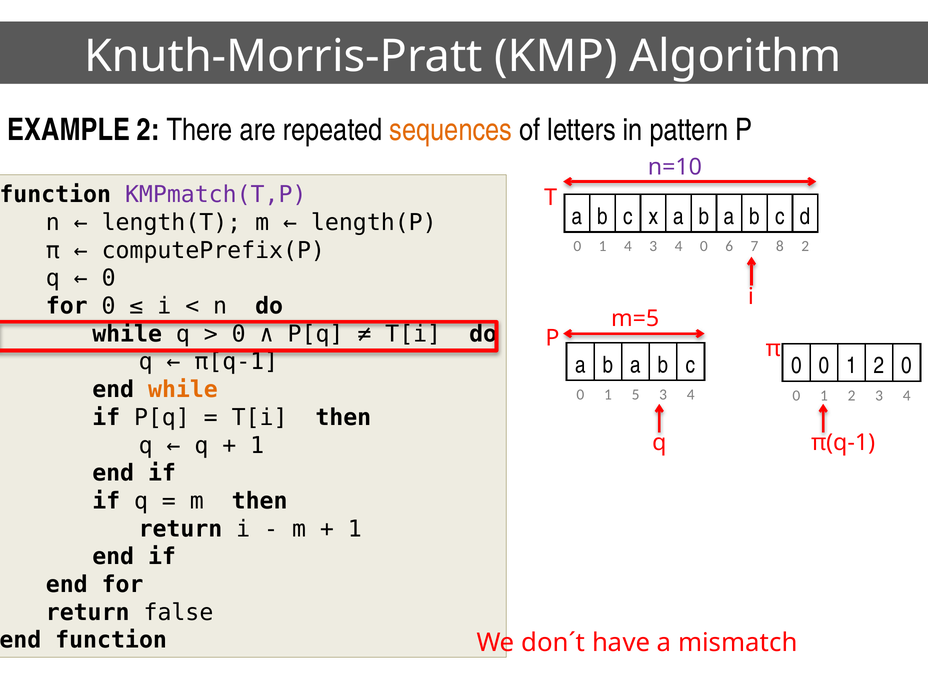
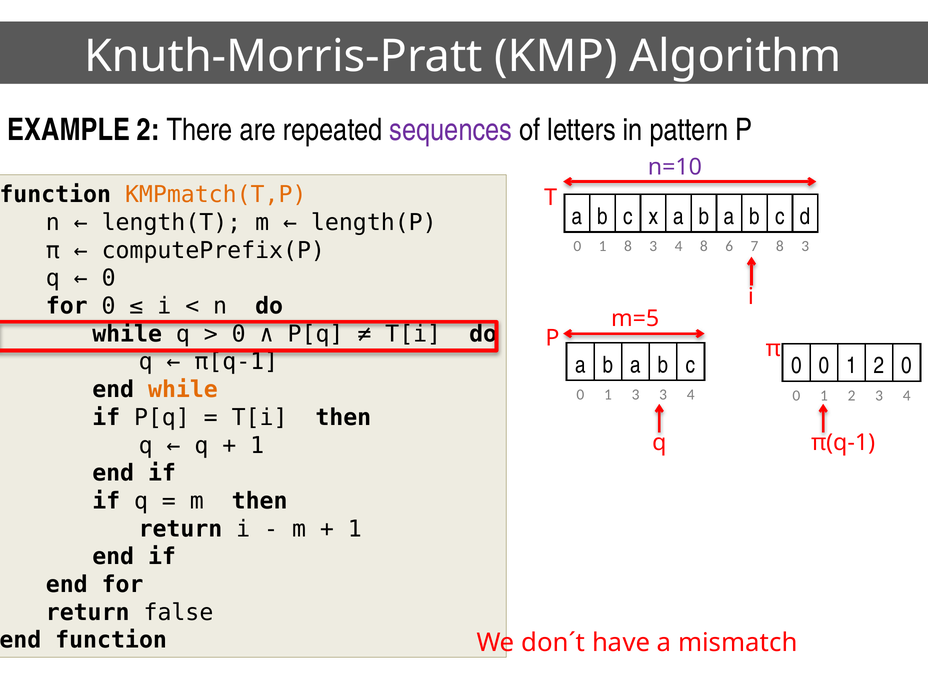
sequences colour: orange -> purple
KMPmatch(T,P colour: purple -> orange
1 4: 4 -> 8
4 0: 0 -> 8
7 8 2: 2 -> 3
1 5: 5 -> 3
